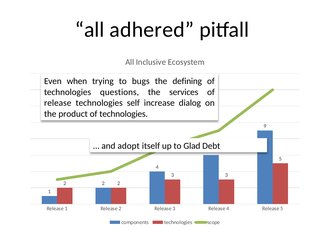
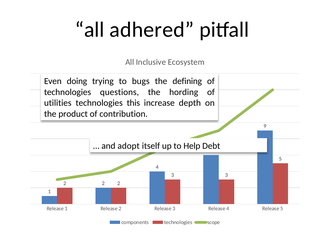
when: when -> doing
services: services -> hording
release at (58, 103): release -> utilities
self: self -> this
dialog: dialog -> depth
technologies at (124, 114): technologies -> contribution
Glad: Glad -> Help
